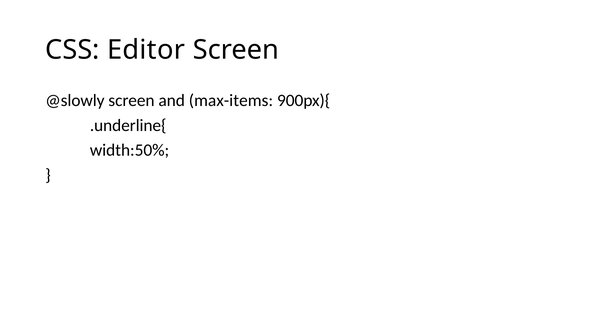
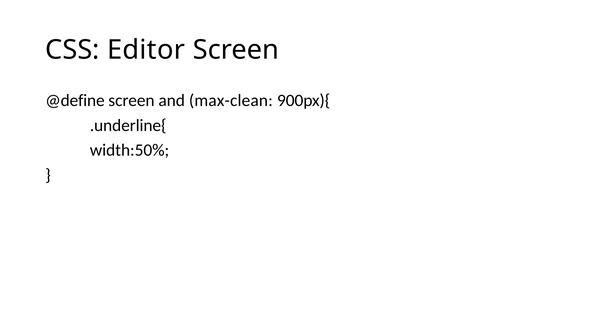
@slowly: @slowly -> @define
max-items: max-items -> max-clean
